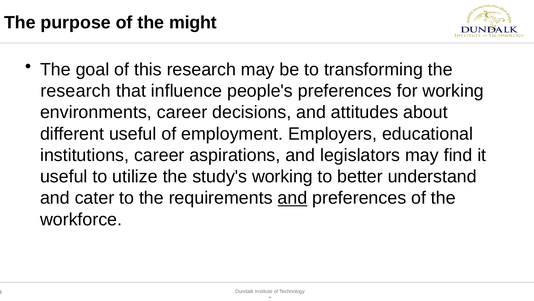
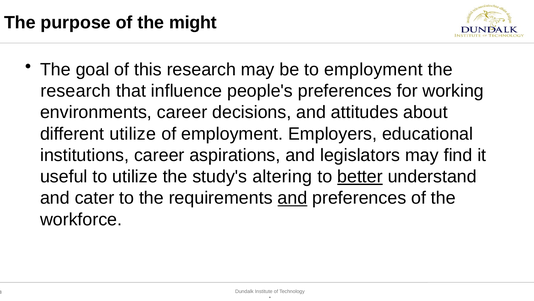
to transforming: transforming -> employment
different useful: useful -> utilize
study's working: working -> altering
better underline: none -> present
